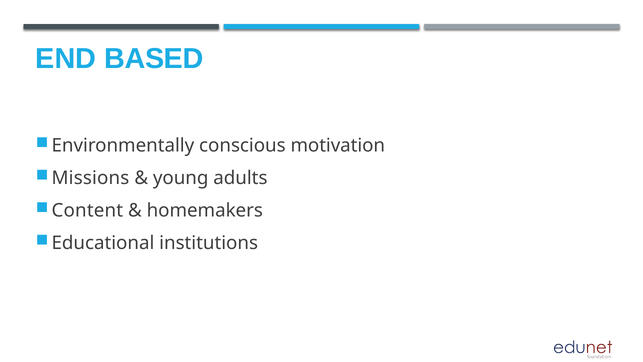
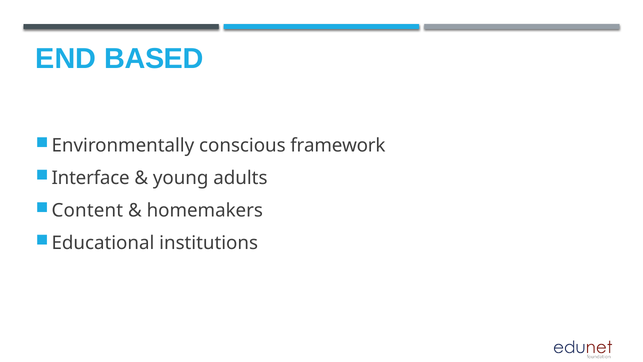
motivation: motivation -> framework
Missions: Missions -> Interface
